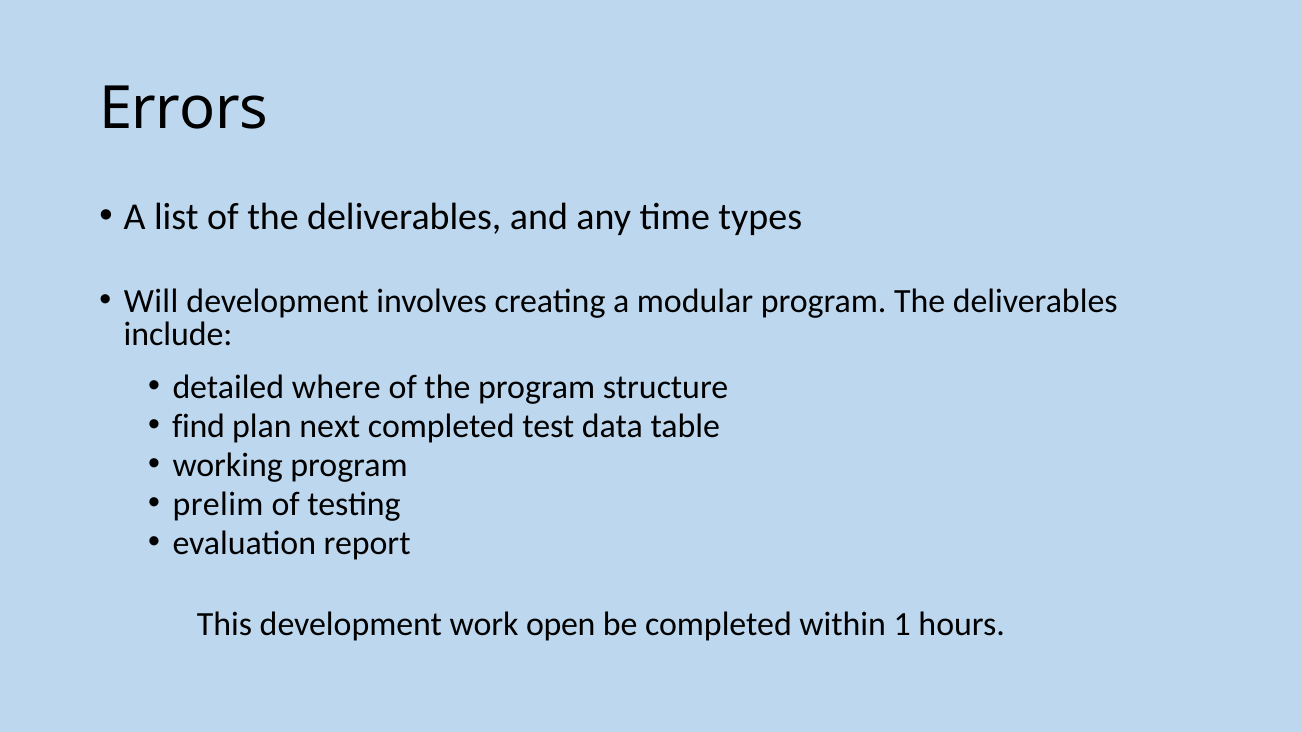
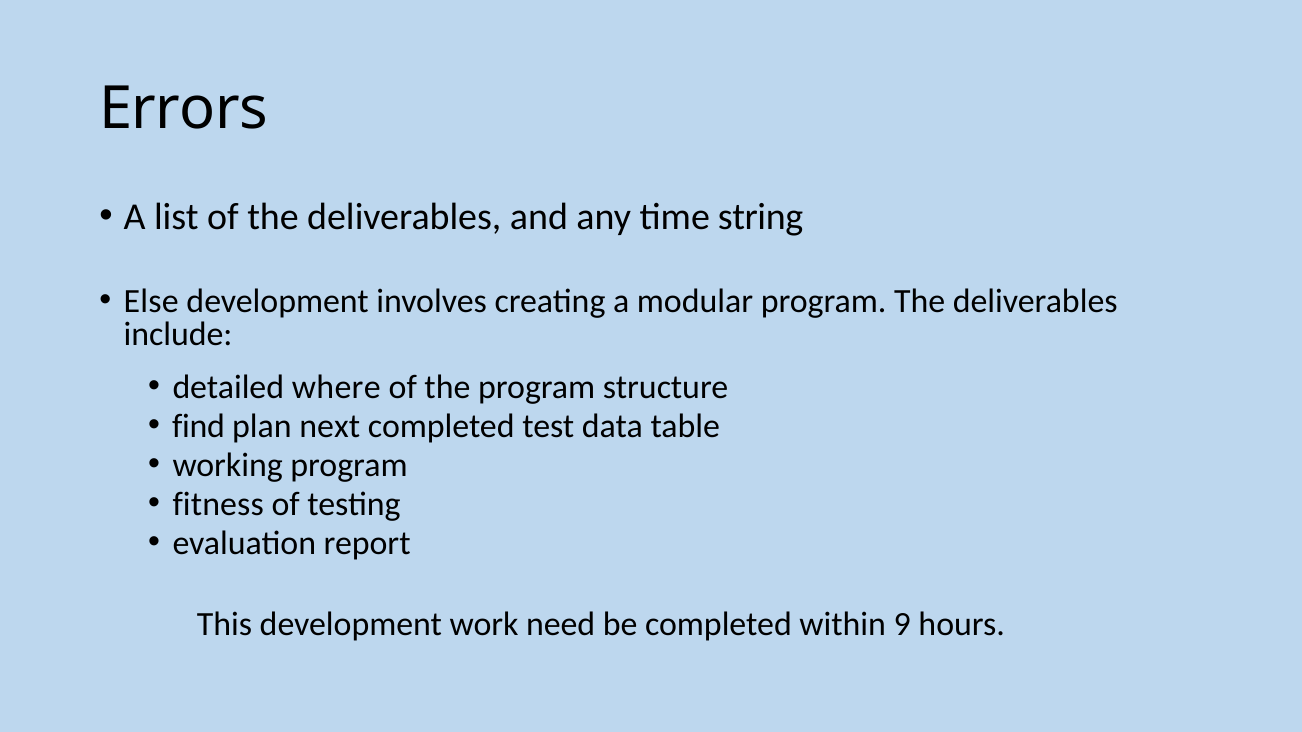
types: types -> string
Will: Will -> Else
prelim: prelim -> fitness
open: open -> need
1: 1 -> 9
